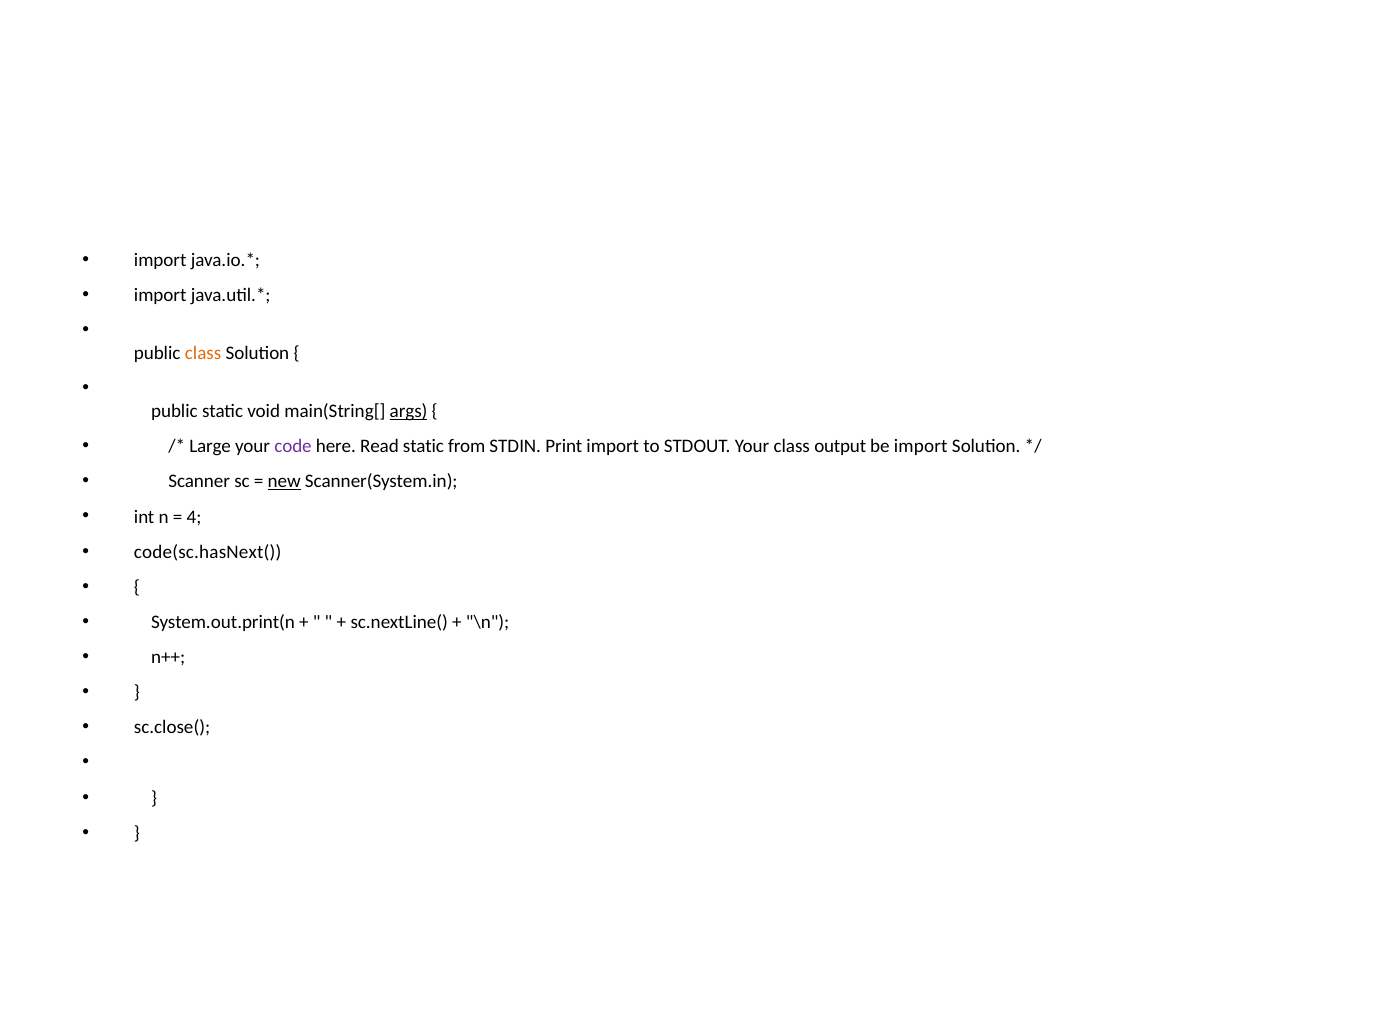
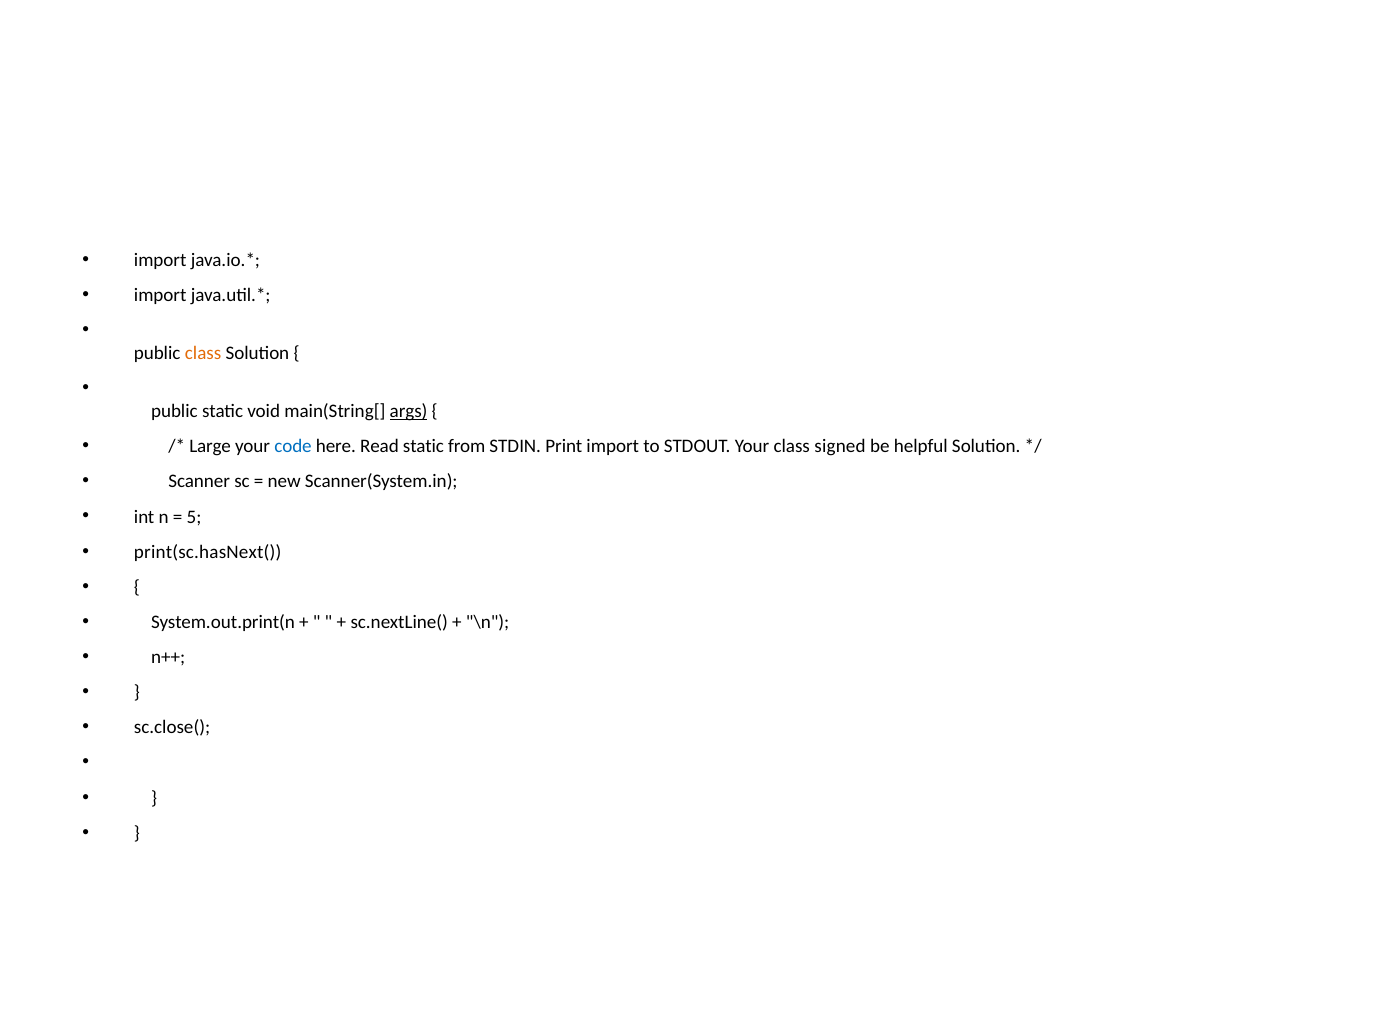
code colour: purple -> blue
output: output -> signed
be import: import -> helpful
new underline: present -> none
4: 4 -> 5
code(sc.hasNext(: code(sc.hasNext( -> print(sc.hasNext(
